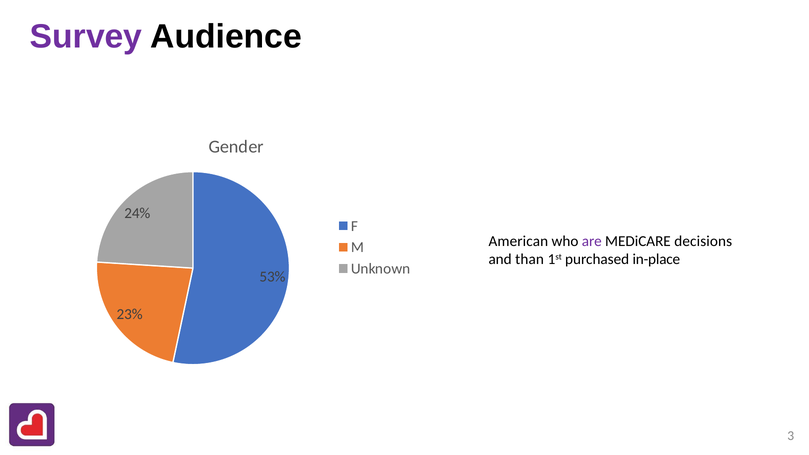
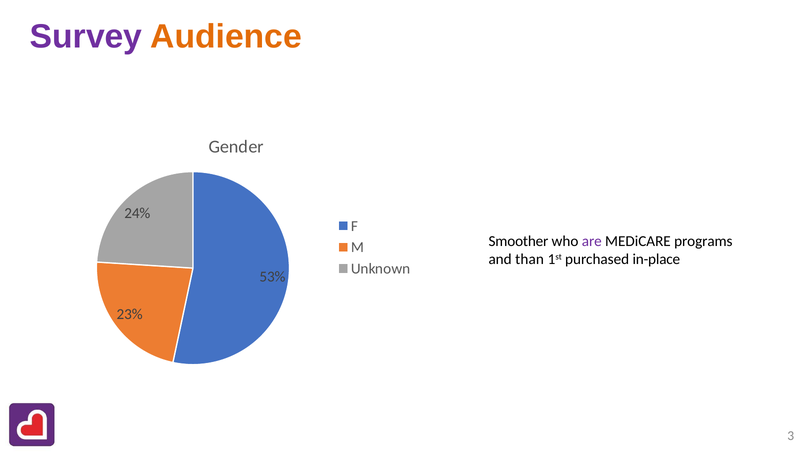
Audience colour: black -> orange
American: American -> Smoother
decisions: decisions -> programs
